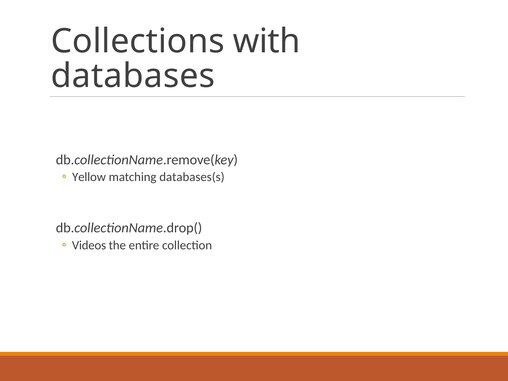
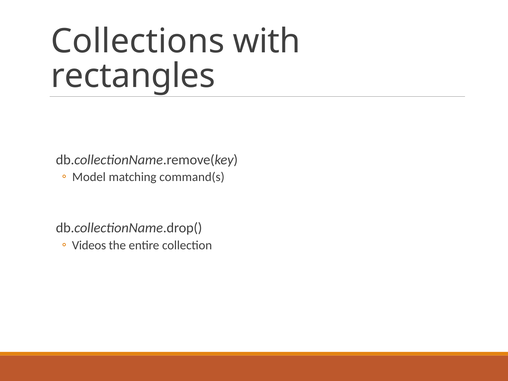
databases: databases -> rectangles
Yellow: Yellow -> Model
databases(s: databases(s -> command(s
